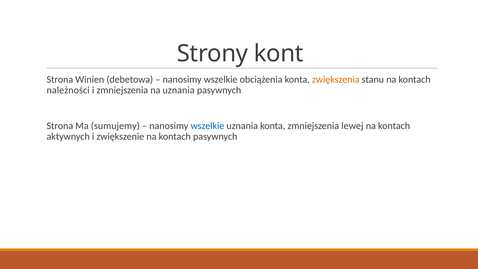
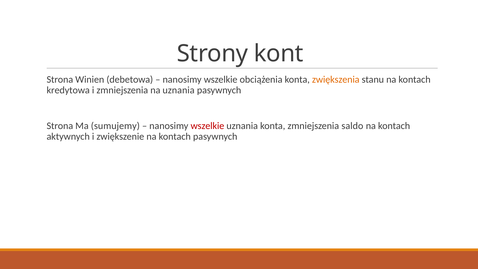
należności: należności -> kredytowa
wszelkie at (207, 126) colour: blue -> red
lewej: lewej -> saldo
